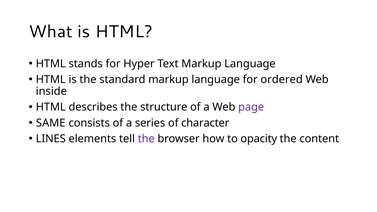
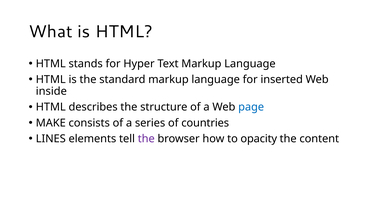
ordered: ordered -> inserted
page colour: purple -> blue
SAME: SAME -> MAKE
character: character -> countries
